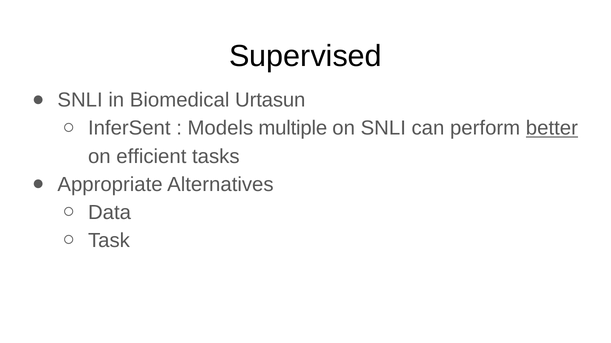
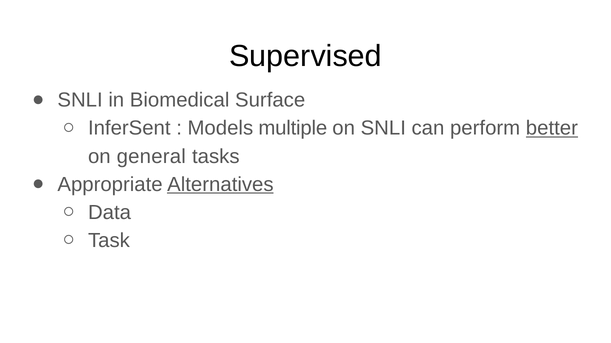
Urtasun: Urtasun -> Surface
efficient: efficient -> general
Alternatives underline: none -> present
